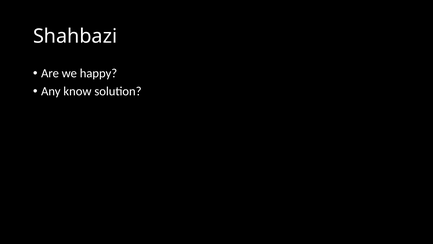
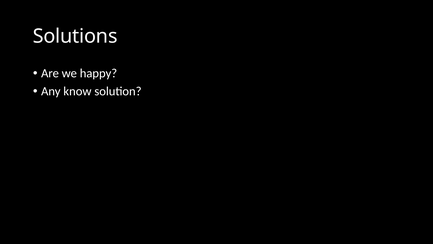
Shahbazi: Shahbazi -> Solutions
